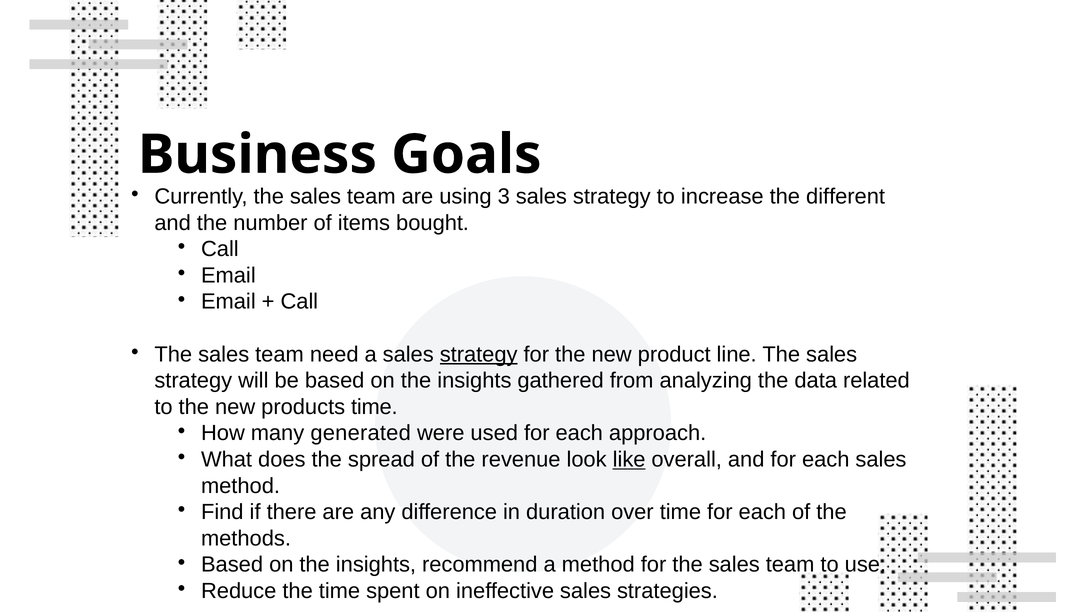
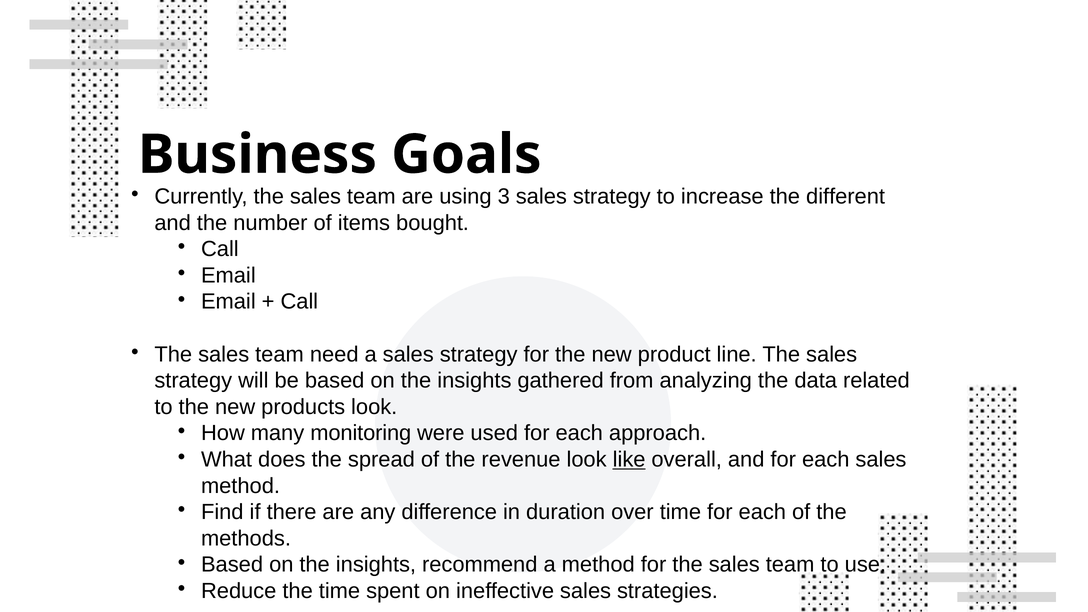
strategy at (479, 354) underline: present -> none
products time: time -> look
generated: generated -> monitoring
